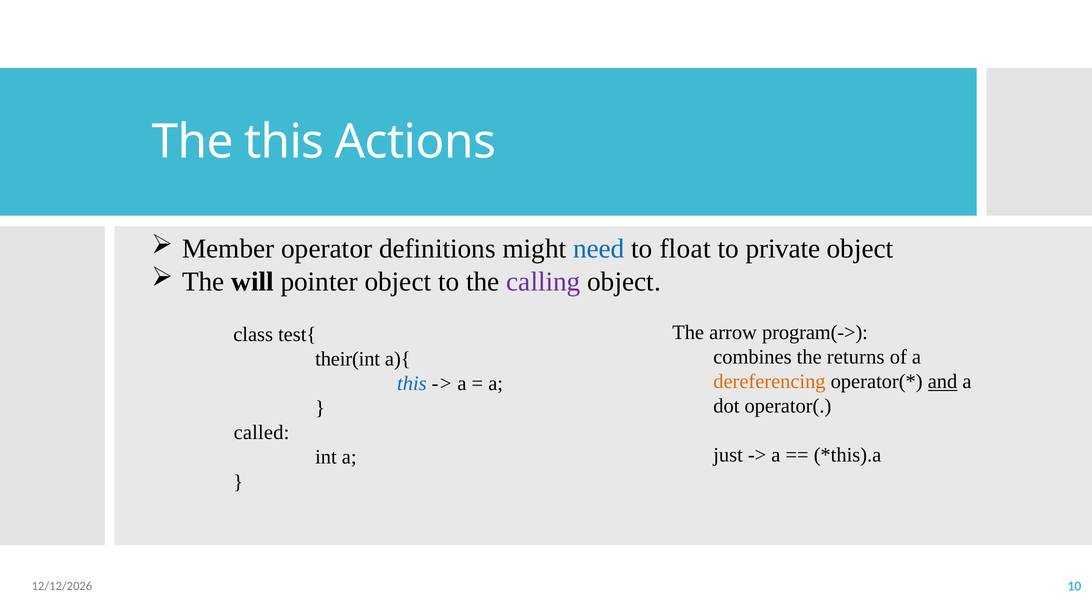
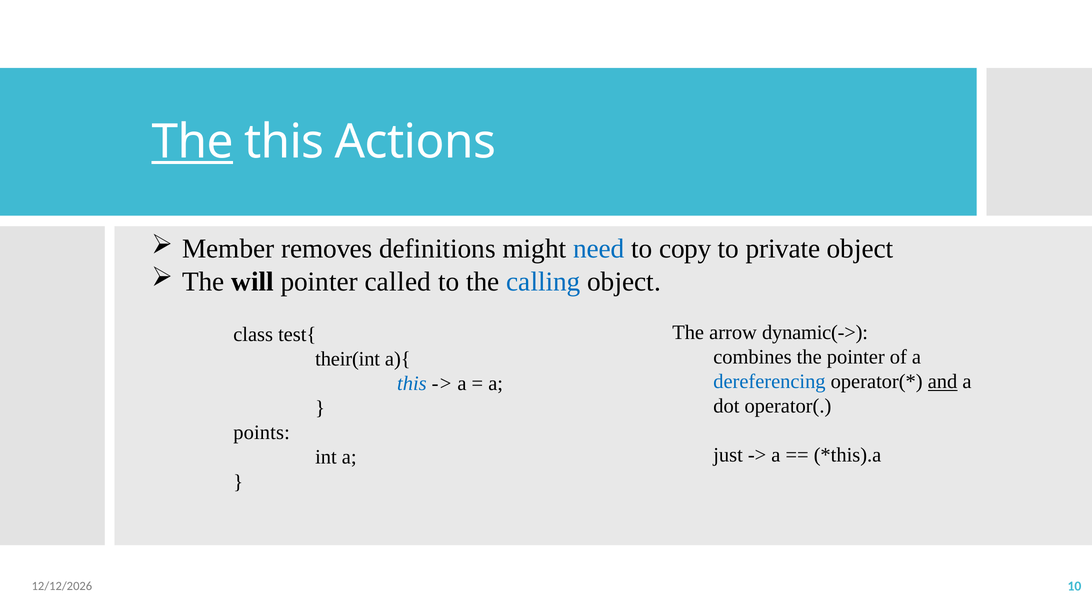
The at (193, 142) underline: none -> present
operator: operator -> removes
float: float -> copy
pointer object: object -> called
calling colour: purple -> blue
program(->: program(-> -> dynamic(->
the returns: returns -> pointer
dereferencing colour: orange -> blue
called: called -> points
